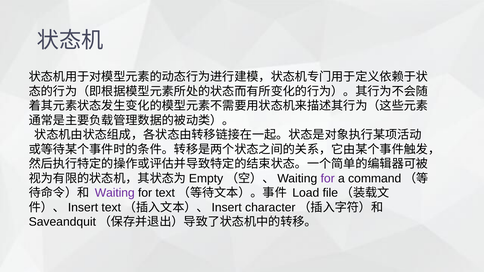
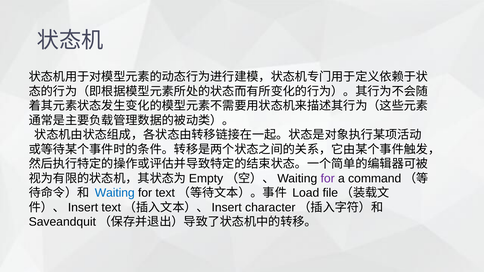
Waiting colour: purple -> blue
